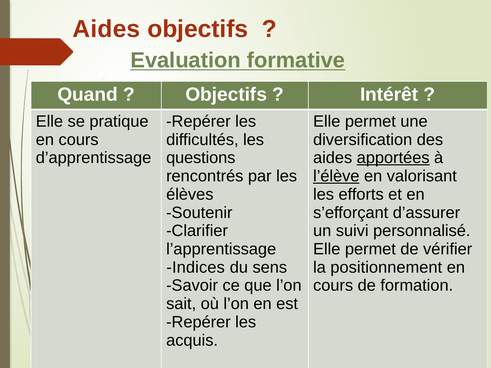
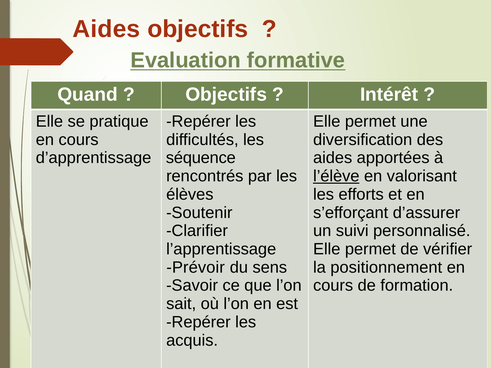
questions: questions -> séquence
apportées underline: present -> none
Indices: Indices -> Prévoir
